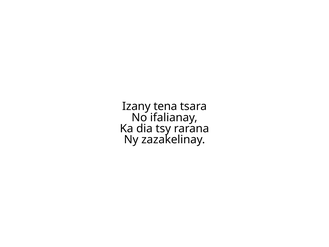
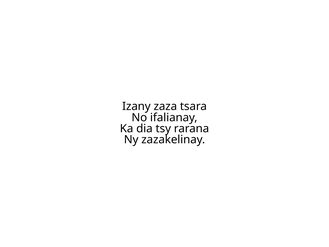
tena: tena -> zaza
